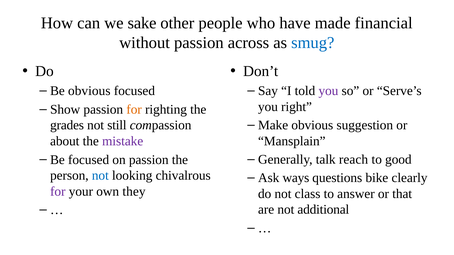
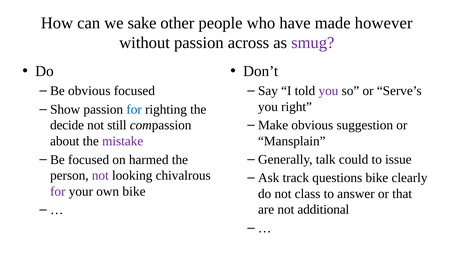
financial: financial -> however
smug colour: blue -> purple
for at (134, 110) colour: orange -> blue
grades: grades -> decide
reach: reach -> could
good: good -> issue
on passion: passion -> harmed
not at (100, 176) colour: blue -> purple
ways: ways -> track
own they: they -> bike
